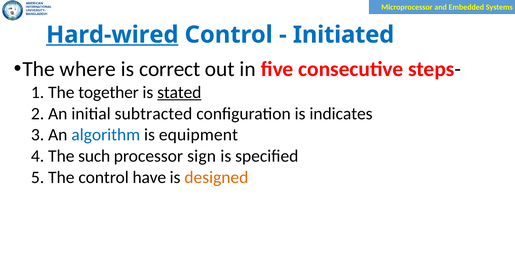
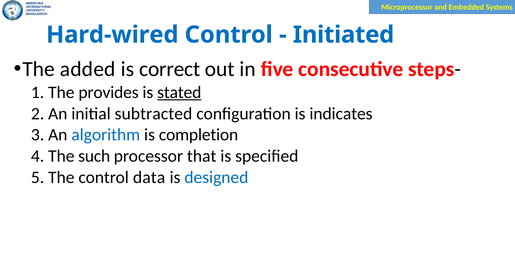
Hard-wired underline: present -> none
where: where -> added
together: together -> provides
equipment: equipment -> completion
sign: sign -> that
have: have -> data
designed colour: orange -> blue
